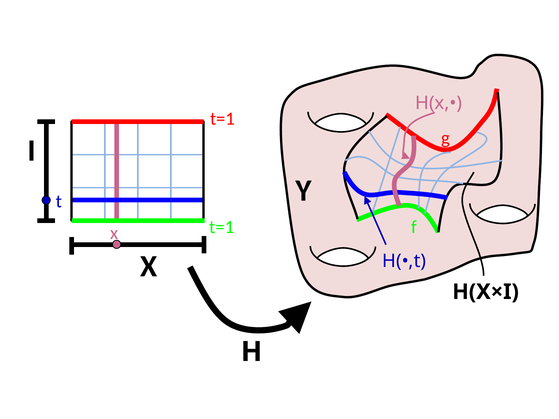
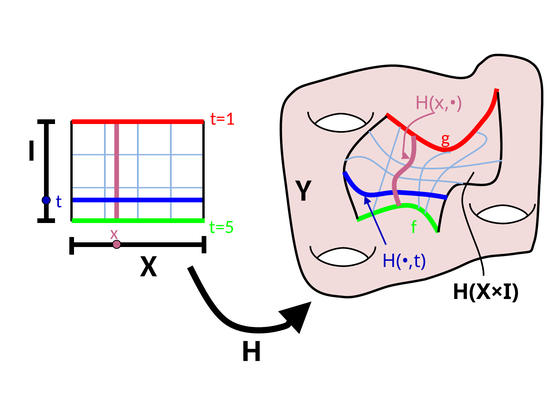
t=1 at (222, 227): t=1 -> t=5
